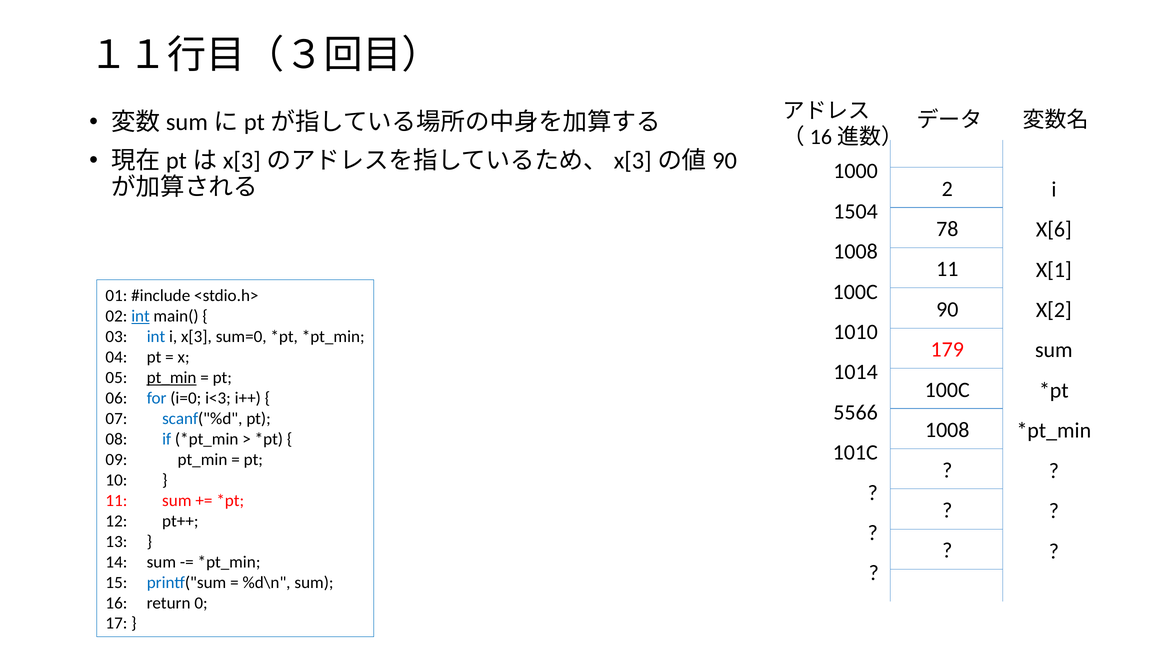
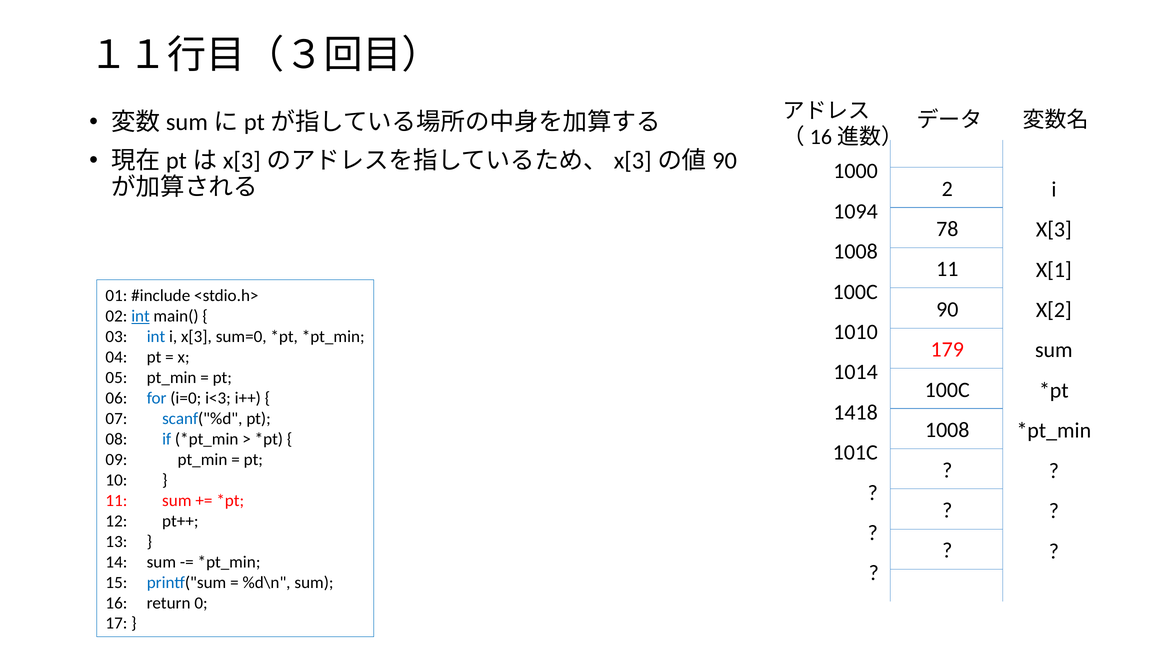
1504: 1504 -> 1094
X[6 at (1054, 230): X[6 -> X[3
pt_min at (172, 378) underline: present -> none
5566: 5566 -> 1418
